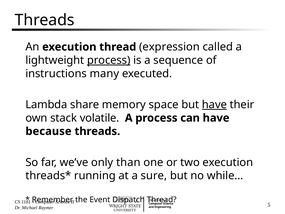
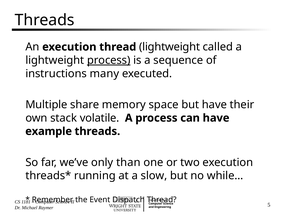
thread expression: expression -> lightweight
Lambda: Lambda -> Multiple
have at (214, 105) underline: present -> none
because: because -> example
sure: sure -> slow
